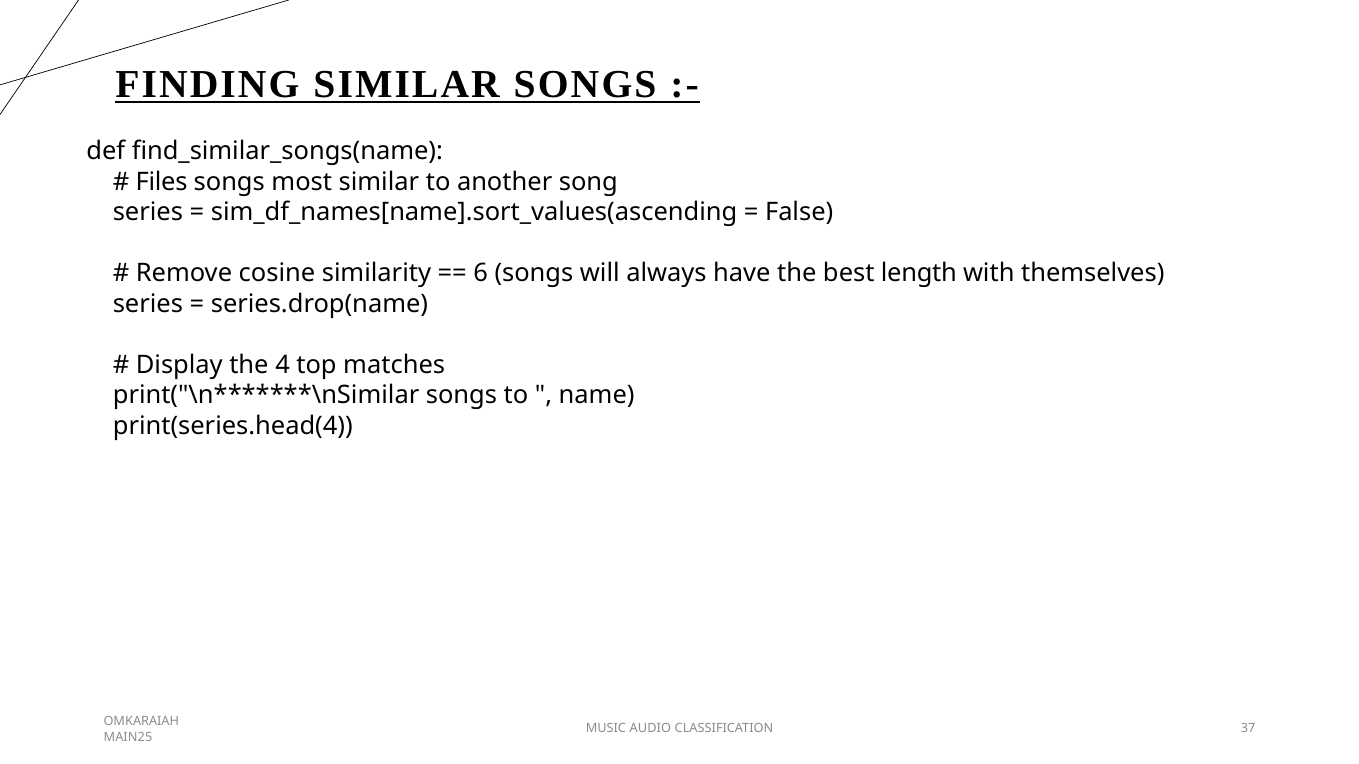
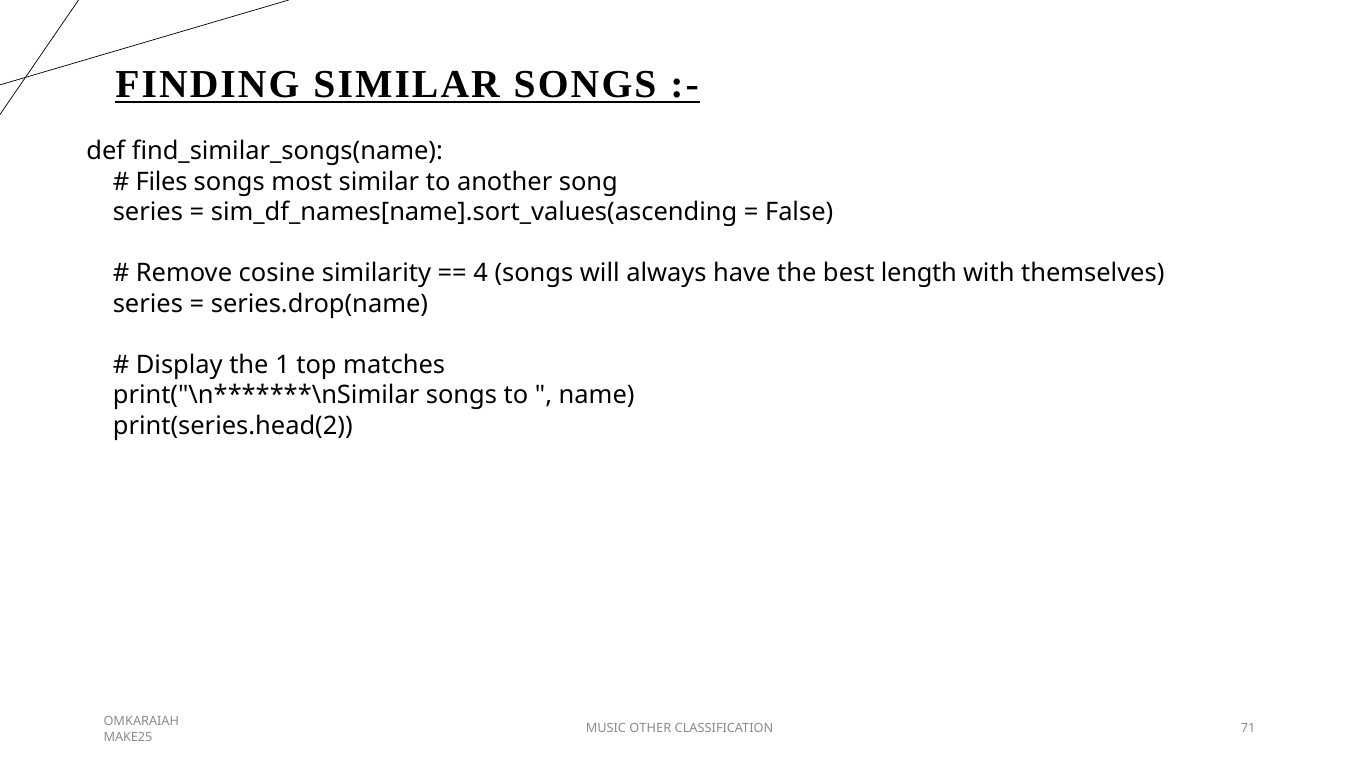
6: 6 -> 4
4: 4 -> 1
print(series.head(4: print(series.head(4 -> print(series.head(2
AUDIO: AUDIO -> OTHER
37: 37 -> 71
MAIN25: MAIN25 -> MAKE25
